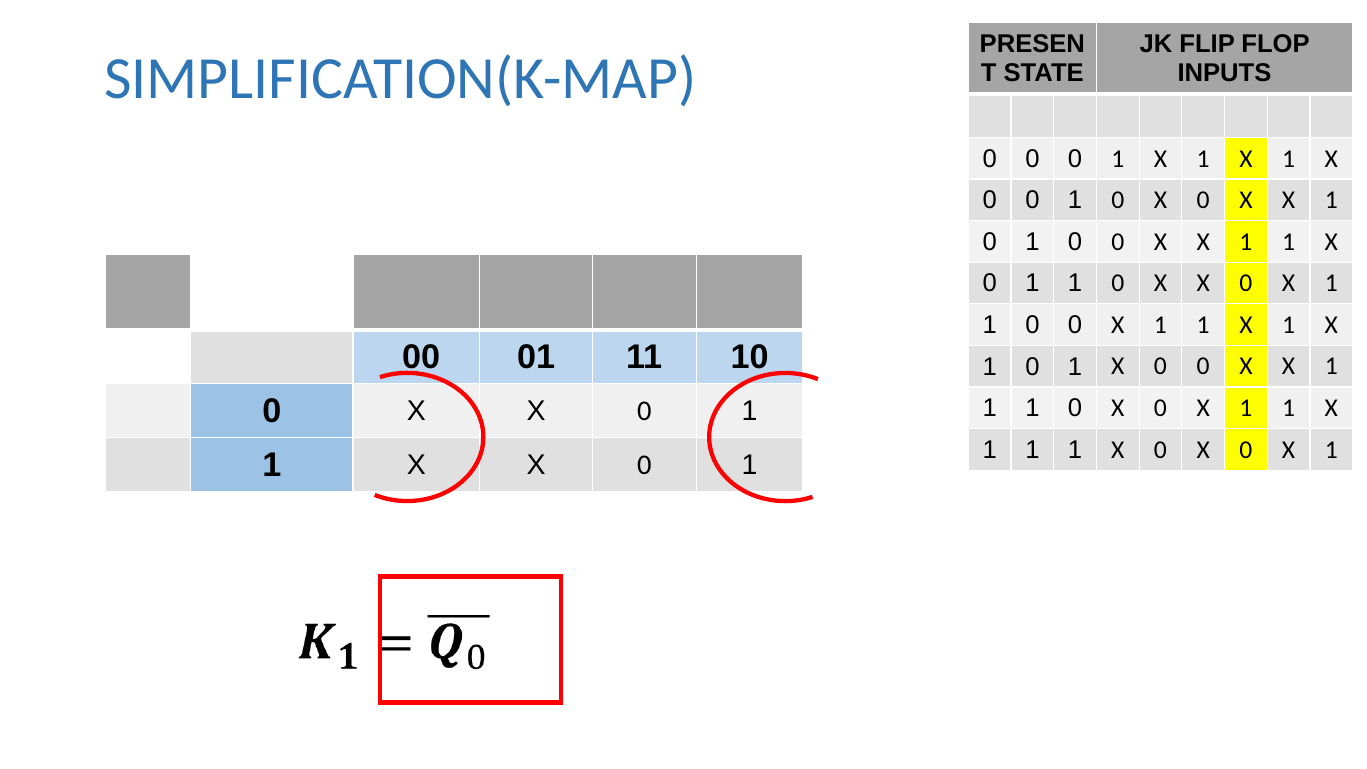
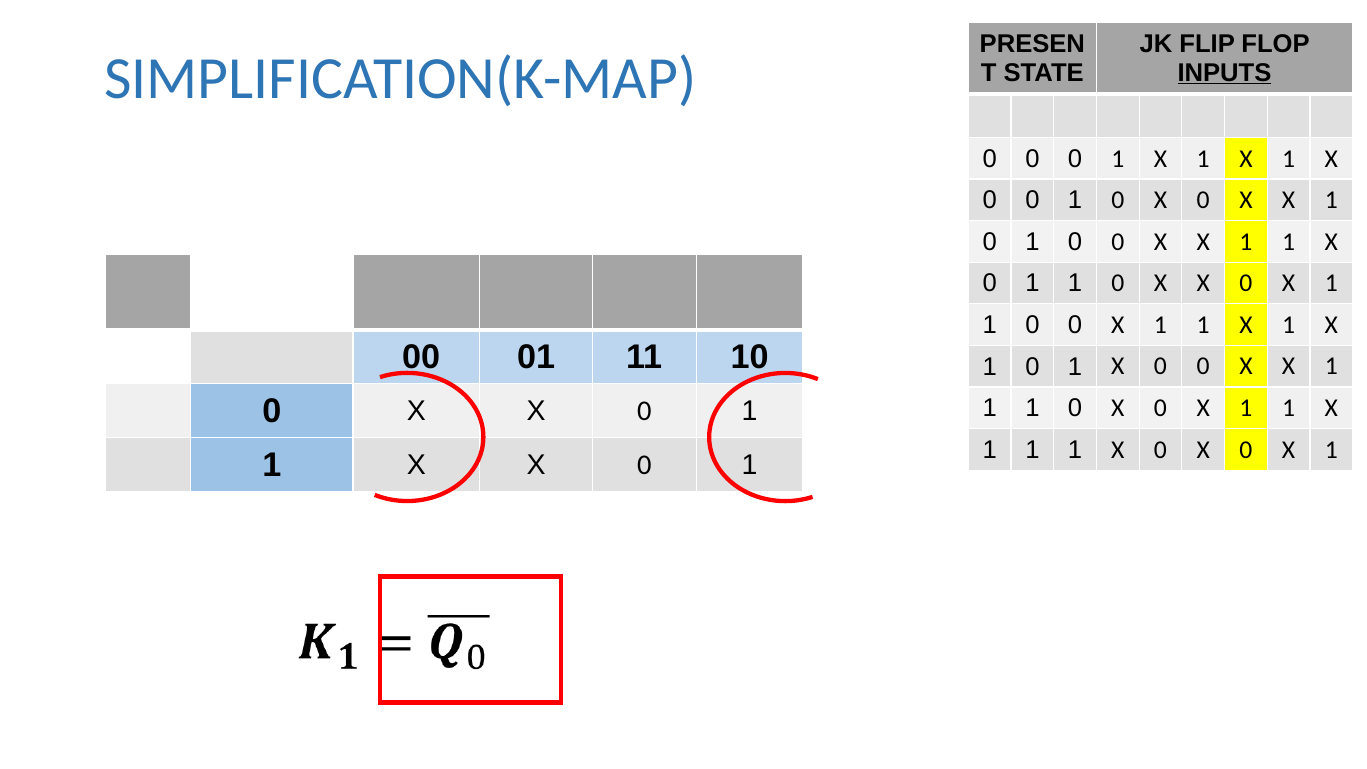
INPUTS underline: none -> present
